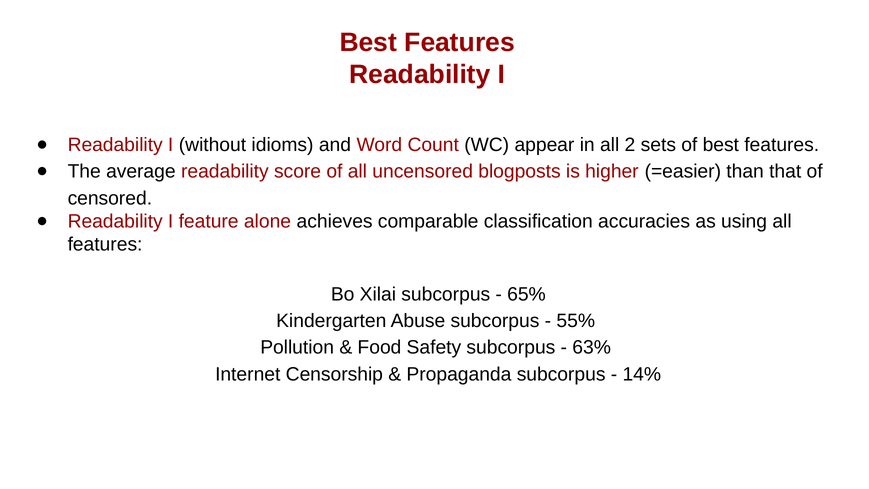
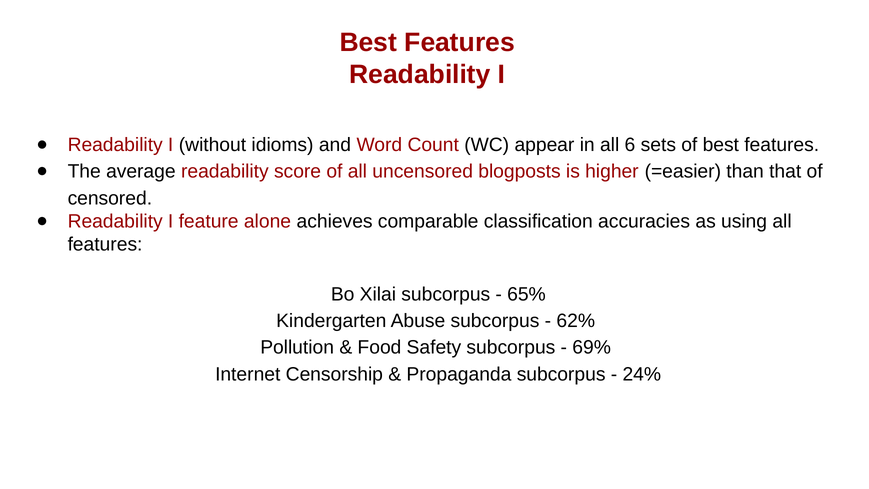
2: 2 -> 6
55%: 55% -> 62%
63%: 63% -> 69%
14%: 14% -> 24%
